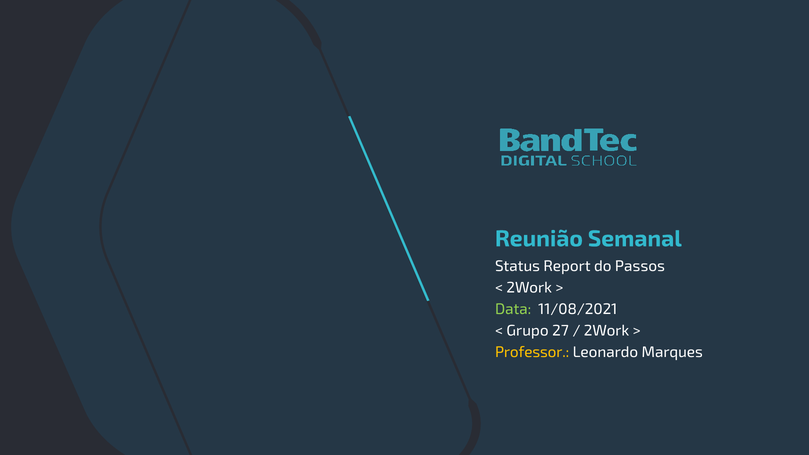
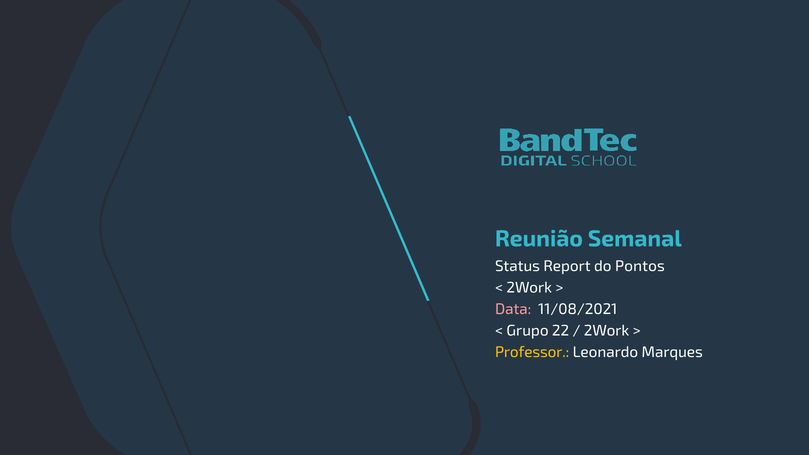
Passos: Passos -> Pontos
Data colour: light green -> pink
27: 27 -> 22
